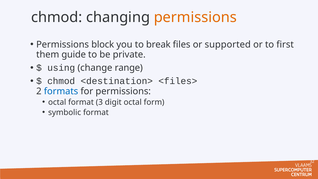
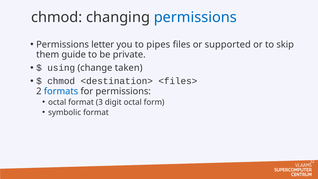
permissions at (195, 17) colour: orange -> blue
block: block -> letter
break: break -> pipes
first: first -> skip
range: range -> taken
